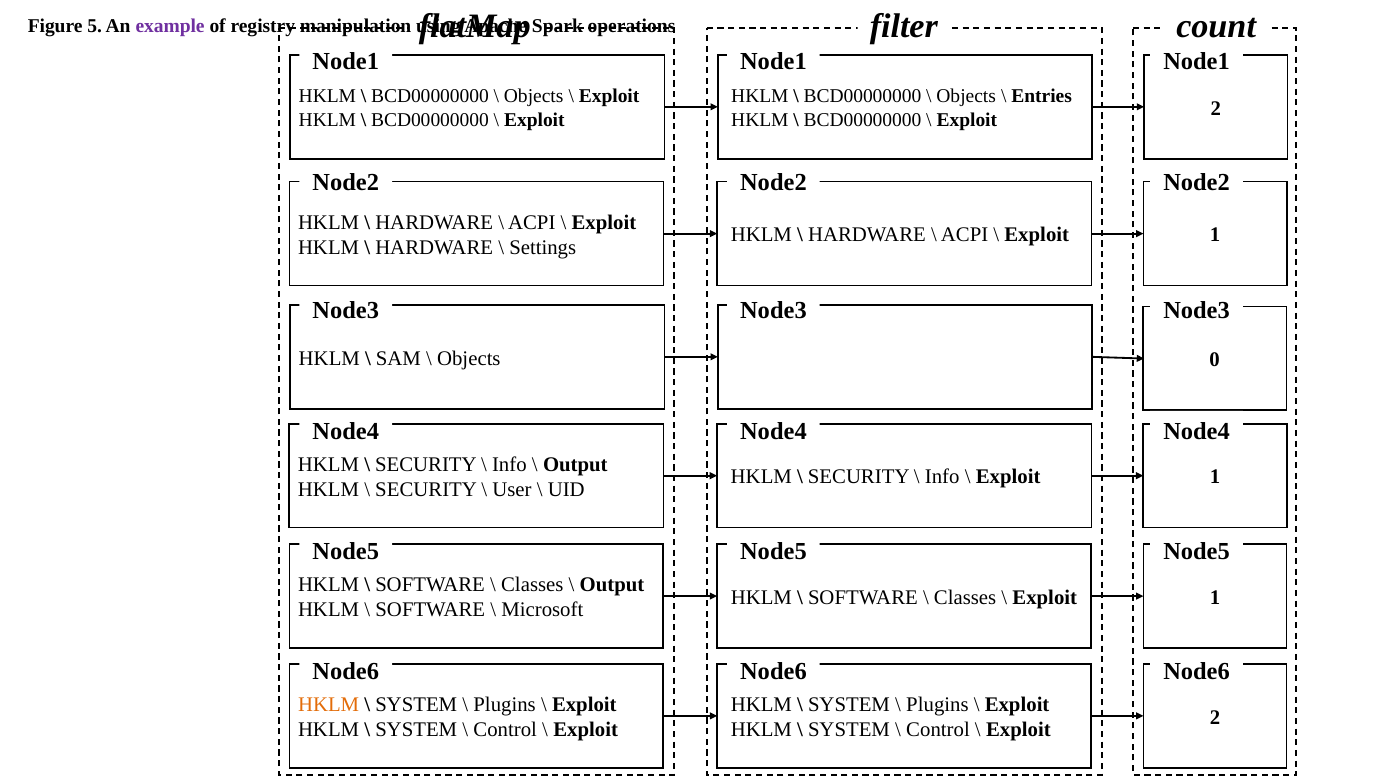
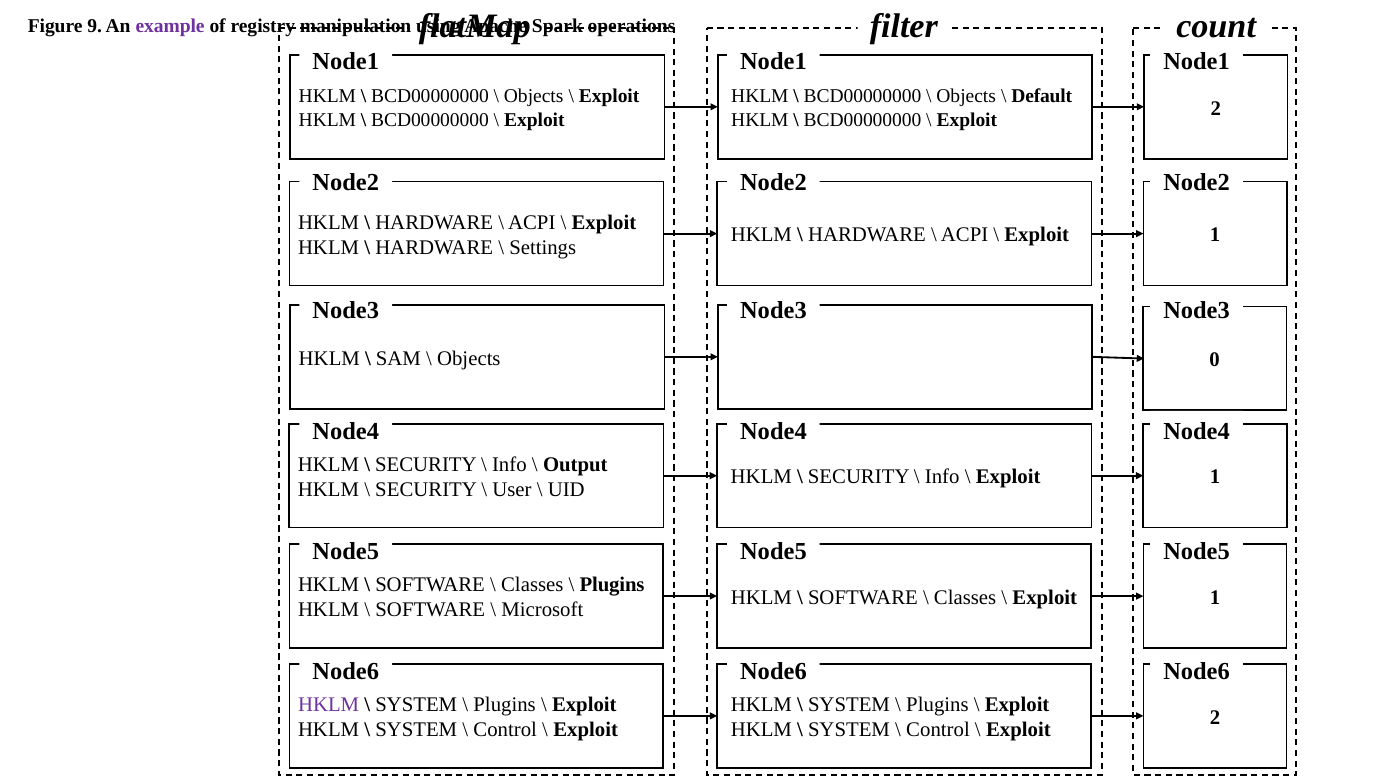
5: 5 -> 9
Entries: Entries -> Default
Output at (612, 585): Output -> Plugins
HKLM at (329, 705) colour: orange -> purple
